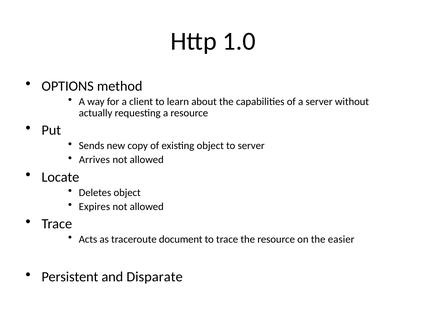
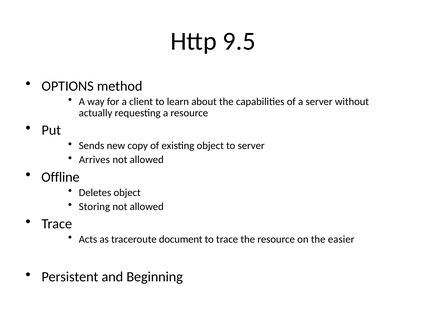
1.0: 1.0 -> 9.5
Locate: Locate -> Offline
Expires: Expires -> Storing
Disparate: Disparate -> Beginning
